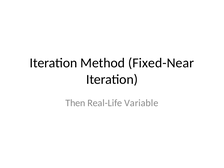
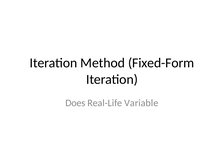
Fixed-Near: Fixed-Near -> Fixed-Form
Then: Then -> Does
